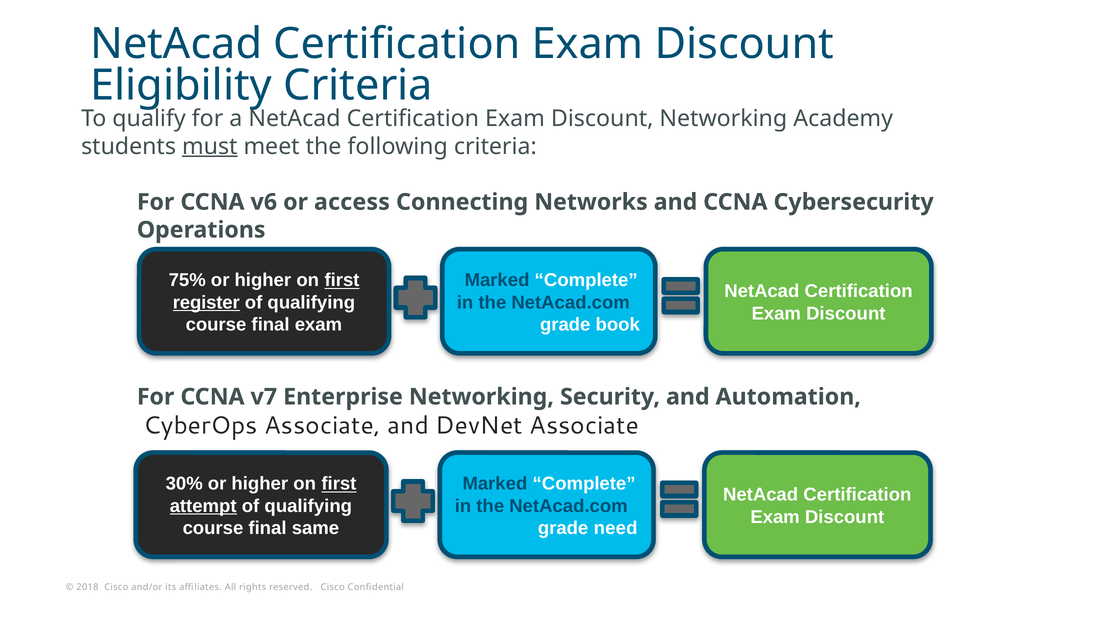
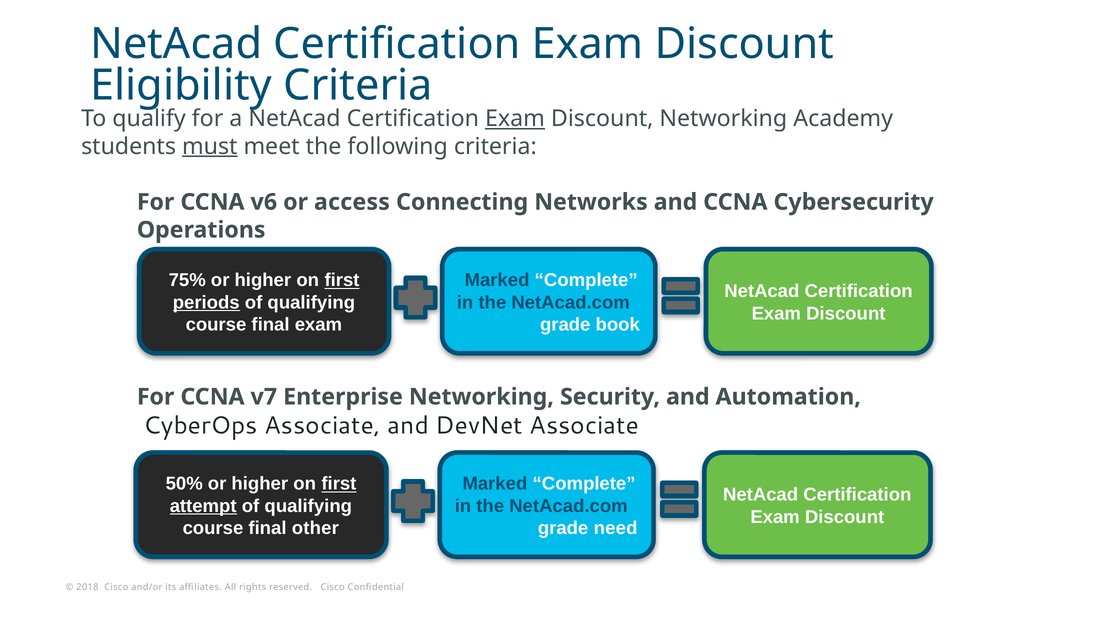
Exam at (515, 119) underline: none -> present
register: register -> periods
30%: 30% -> 50%
same: same -> other
